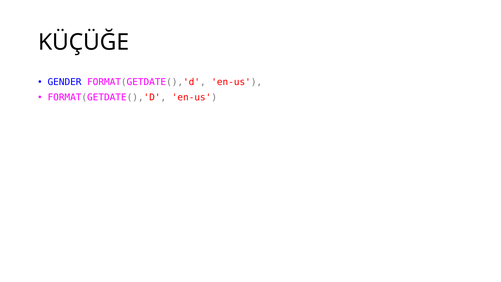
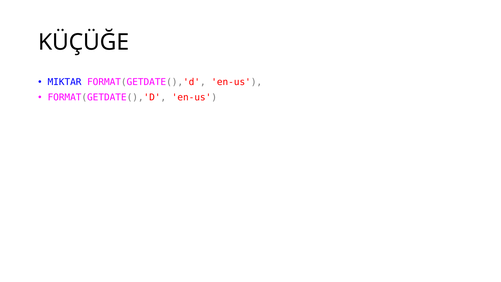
GENDER: GENDER -> MIKTAR
